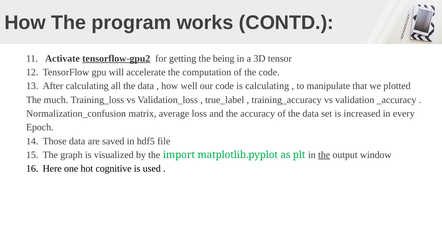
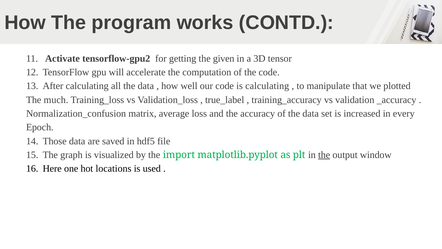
tensorflow-gpu2 underline: present -> none
being: being -> given
cognitive: cognitive -> locations
